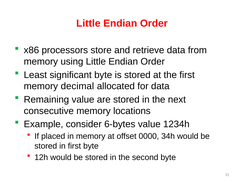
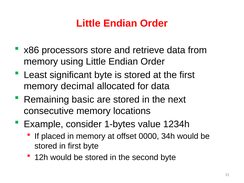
Remaining value: value -> basic
6-bytes: 6-bytes -> 1-bytes
